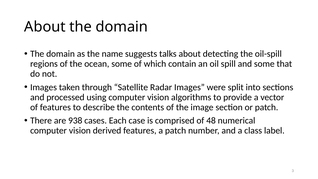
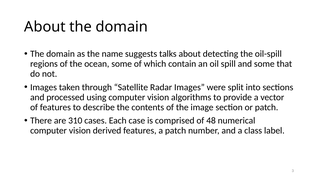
938: 938 -> 310
